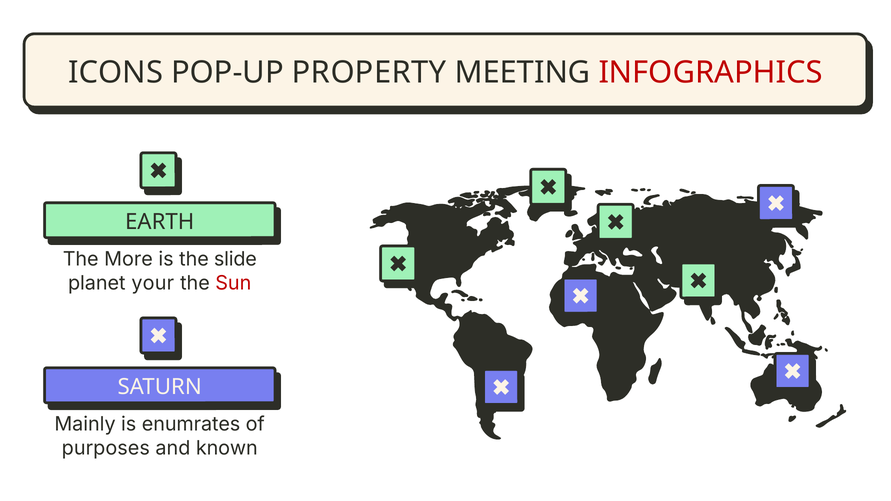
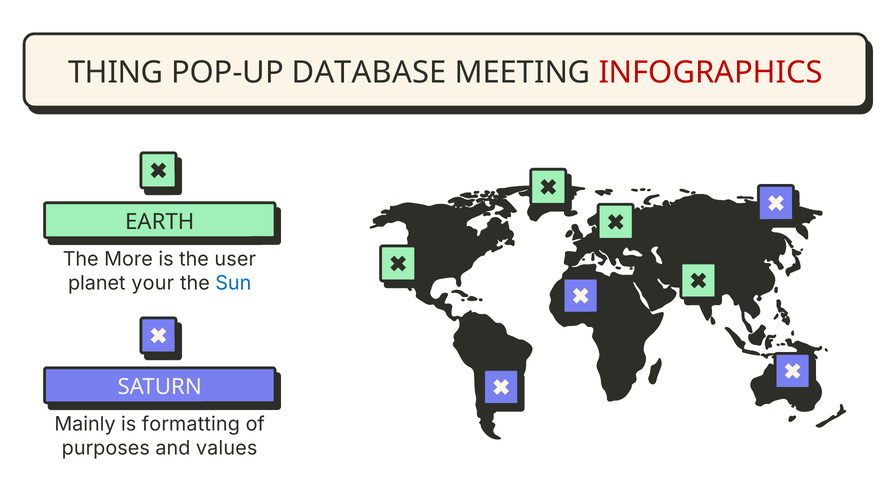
ICONS: ICONS -> THING
PROPERTY: PROPERTY -> DATABASE
slide: slide -> user
Sun colour: red -> blue
enumrates: enumrates -> formatting
known: known -> values
